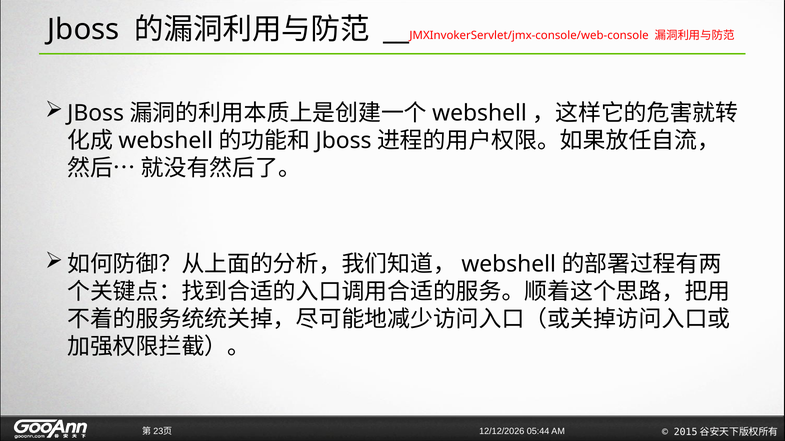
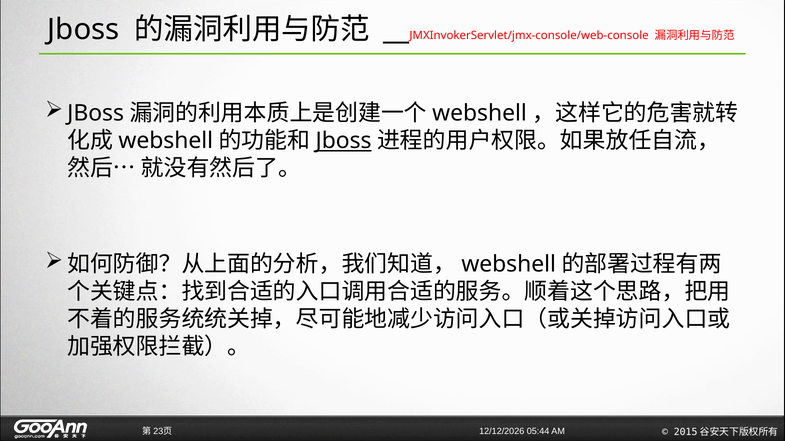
Jboss at (344, 141) underline: none -> present
